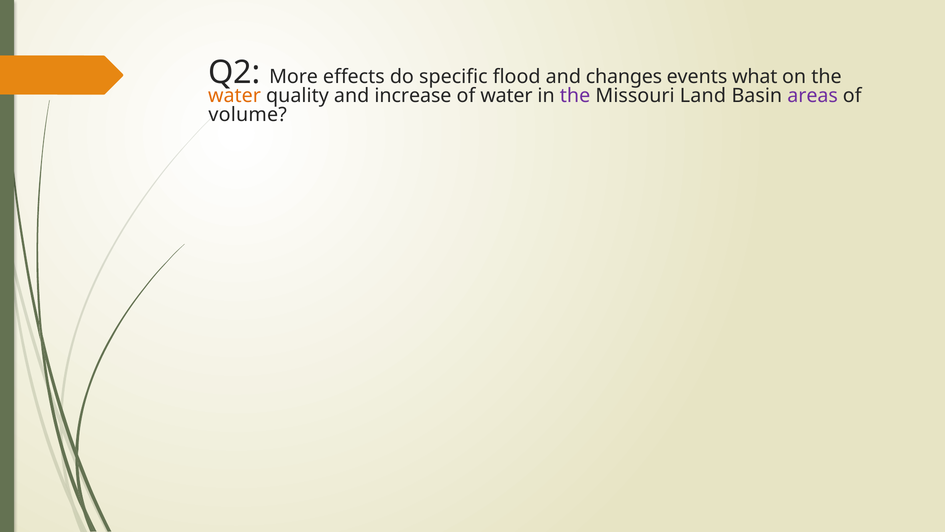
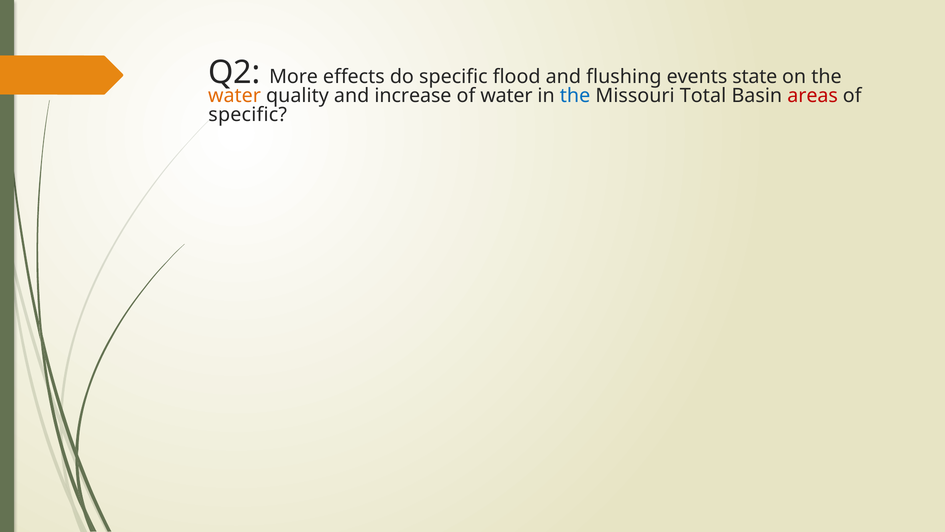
changes: changes -> flushing
what: what -> state
the at (575, 96) colour: purple -> blue
Land: Land -> Total
areas colour: purple -> red
volume at (248, 114): volume -> specific
